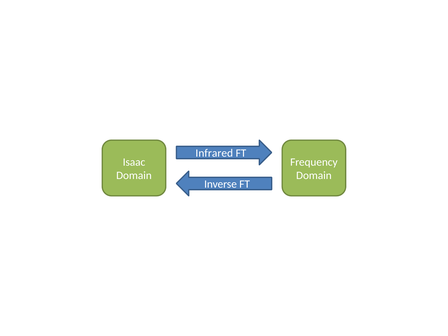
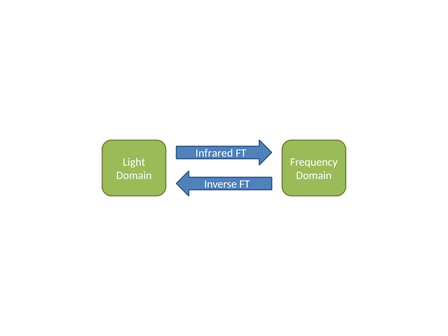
Isaac: Isaac -> Light
